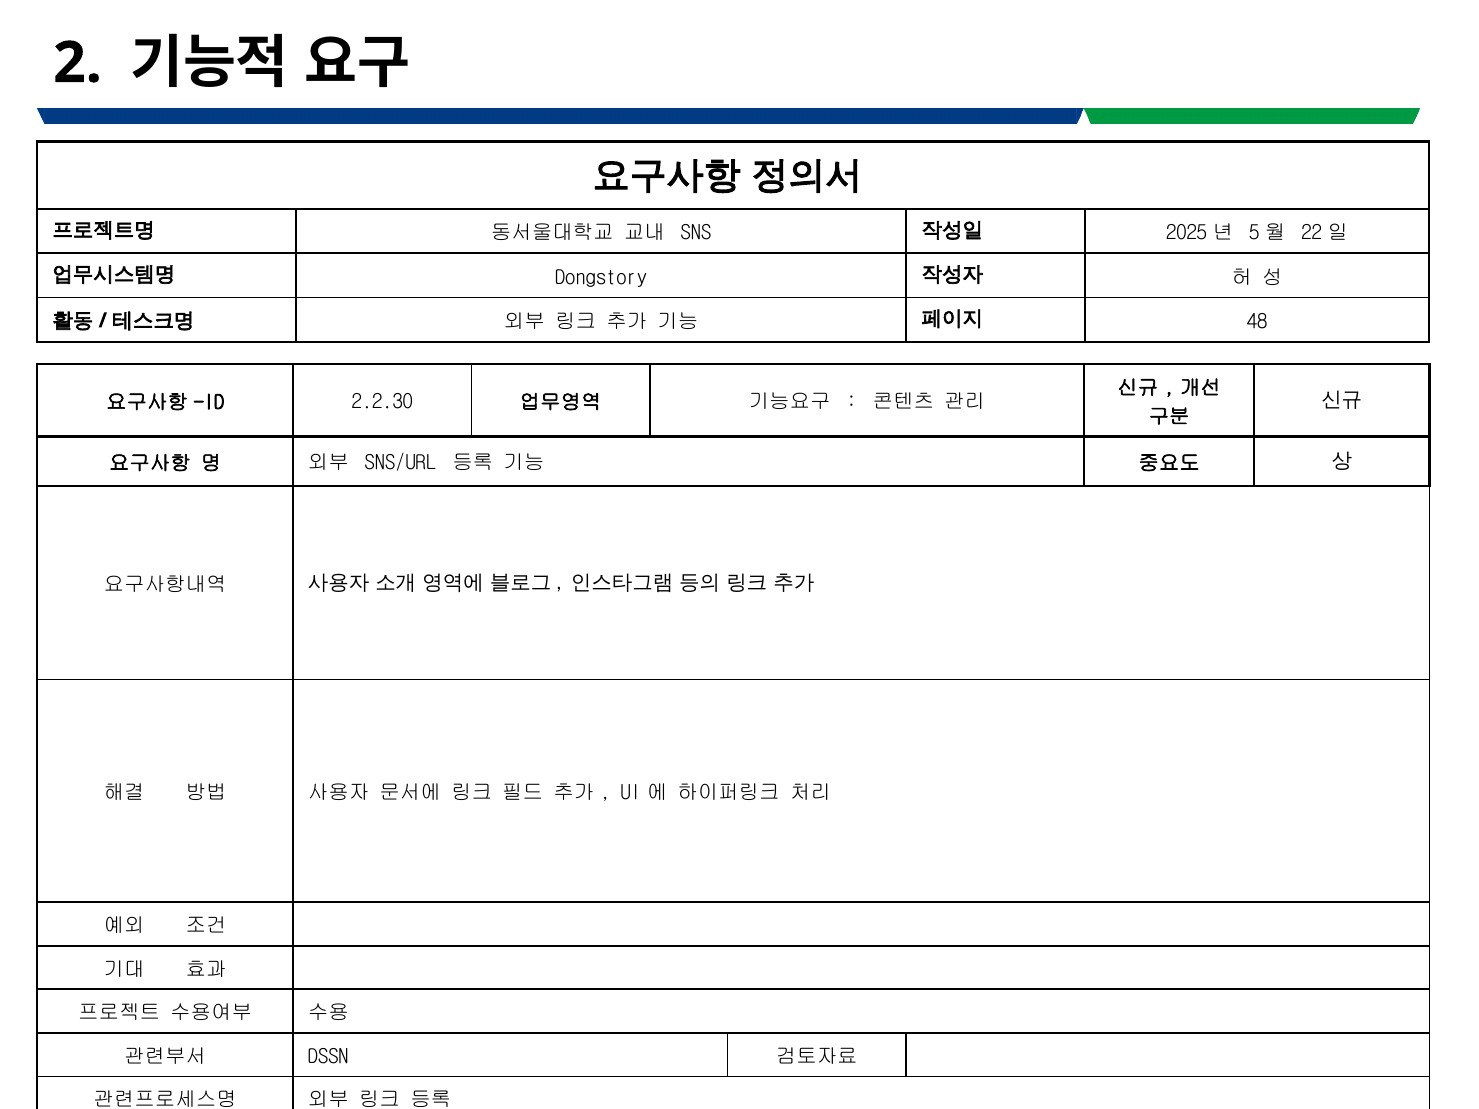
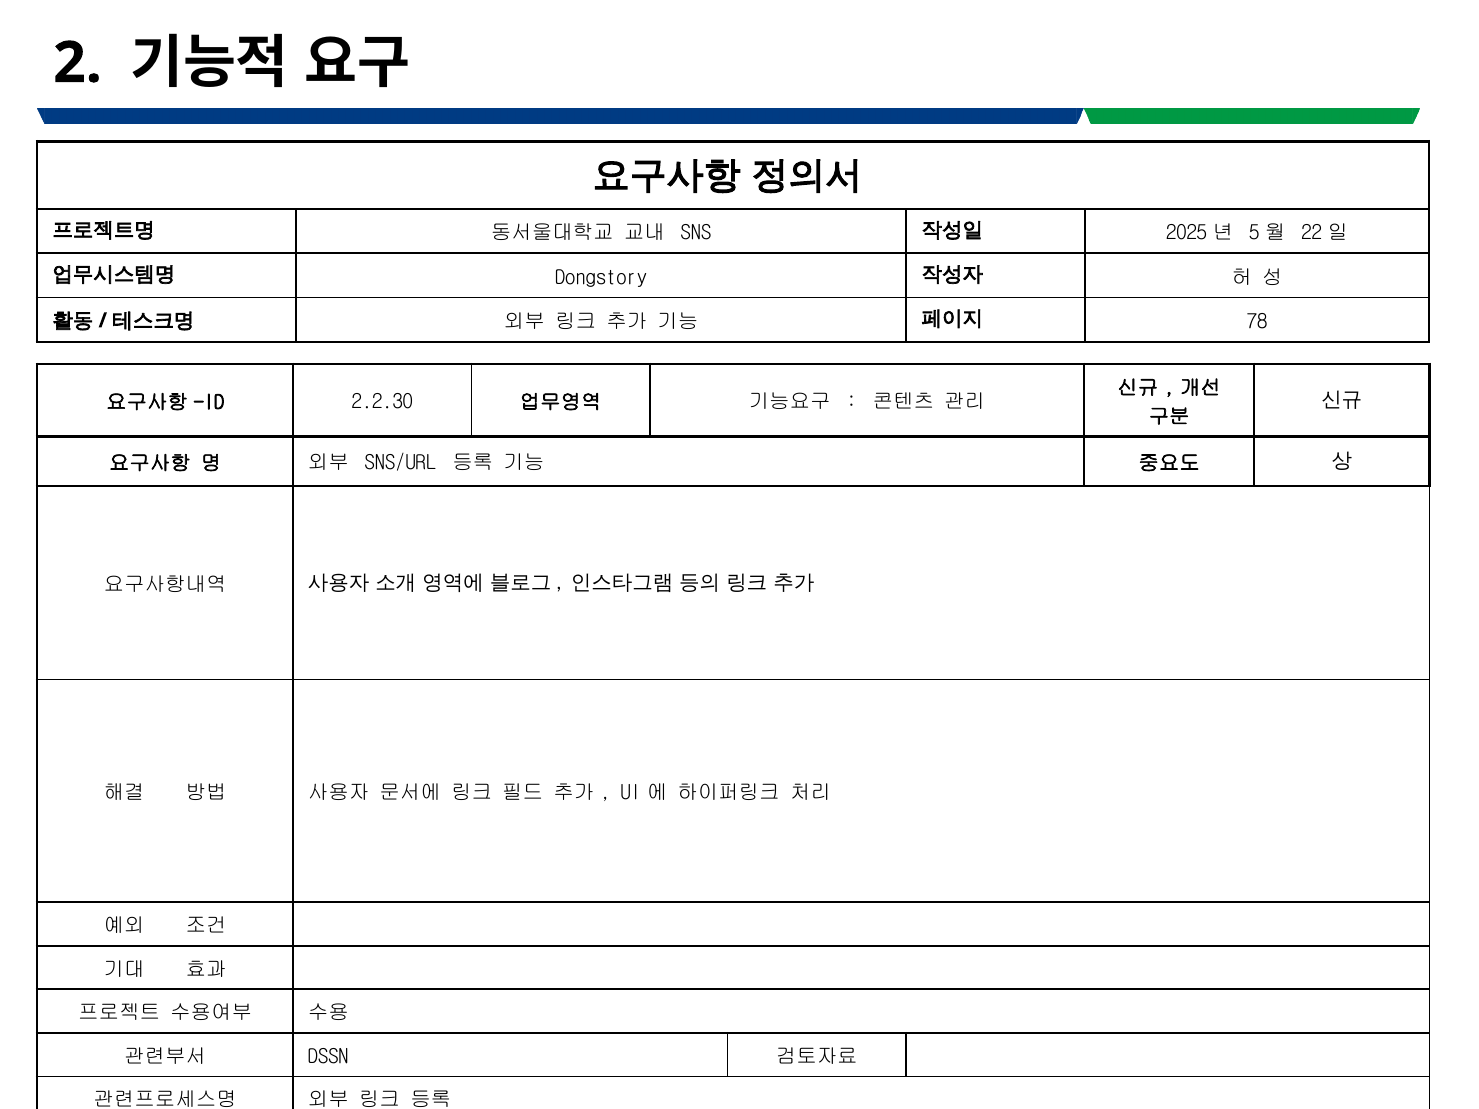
48: 48 -> 78
